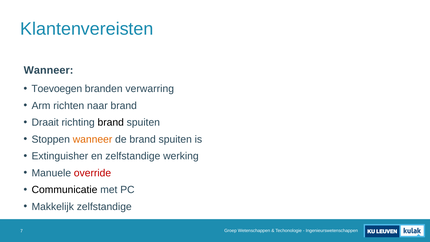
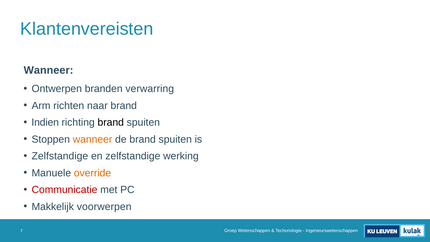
Toevoegen: Toevoegen -> Ontwerpen
Draait: Draait -> Indien
Extinguisher at (60, 156): Extinguisher -> Zelfstandige
override colour: red -> orange
Communicatie colour: black -> red
Makkelijk zelfstandige: zelfstandige -> voorwerpen
